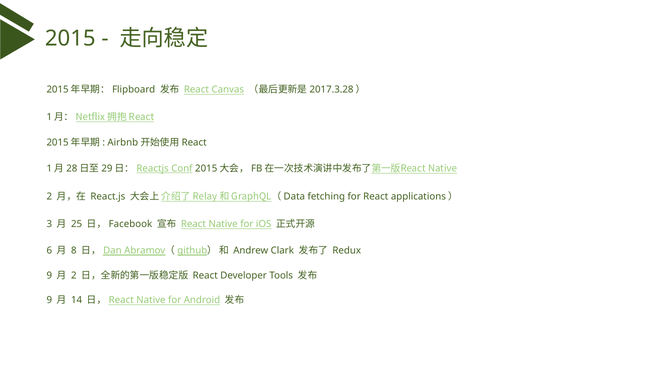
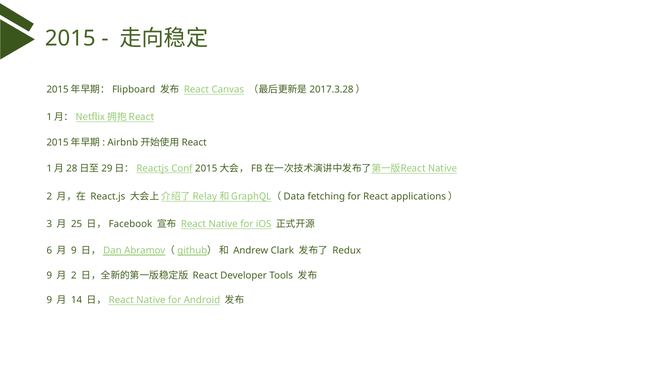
8 at (74, 250): 8 -> 9
